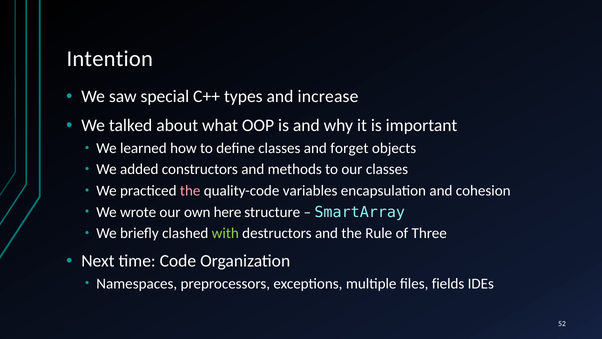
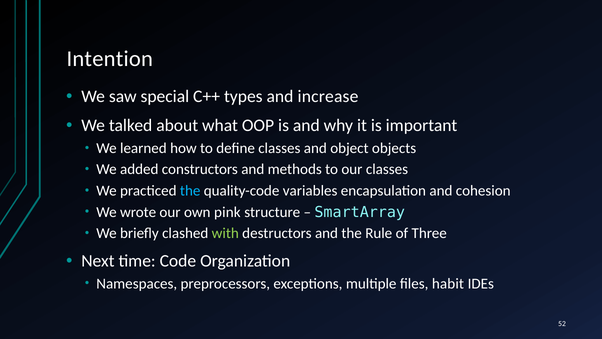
forget: forget -> object
the at (190, 191) colour: pink -> light blue
here: here -> pink
fields: fields -> habit
